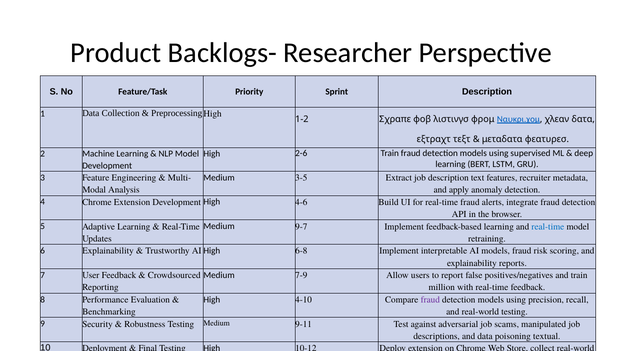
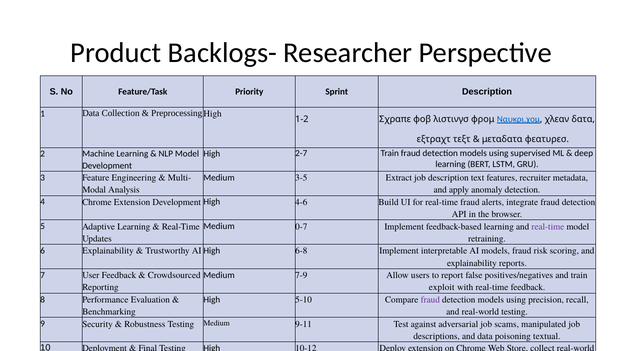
2-6: 2-6 -> 2-7
9-7: 9-7 -> 0-7
real-time at (548, 226) colour: blue -> purple
million: million -> exploit
4-10: 4-10 -> 5-10
